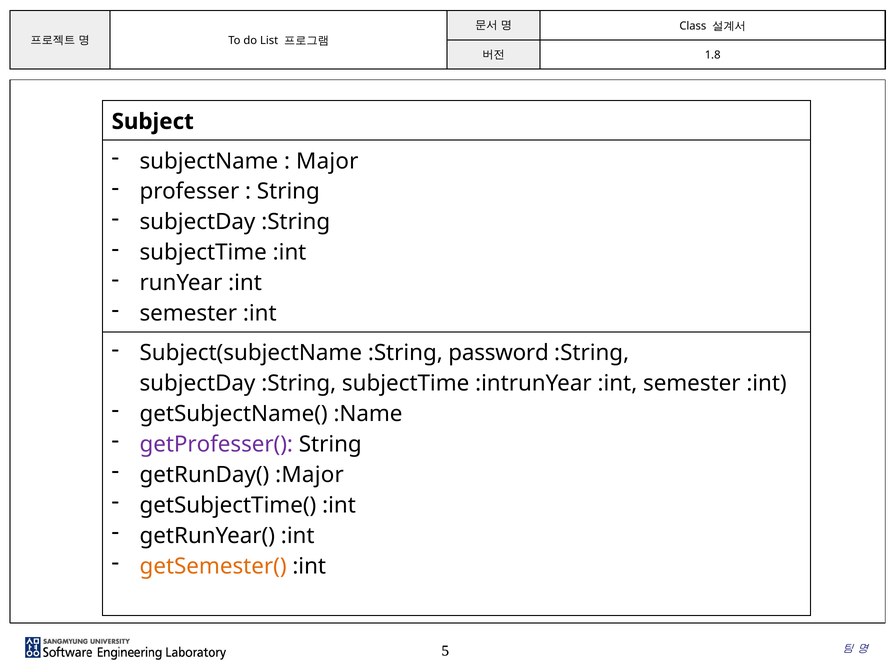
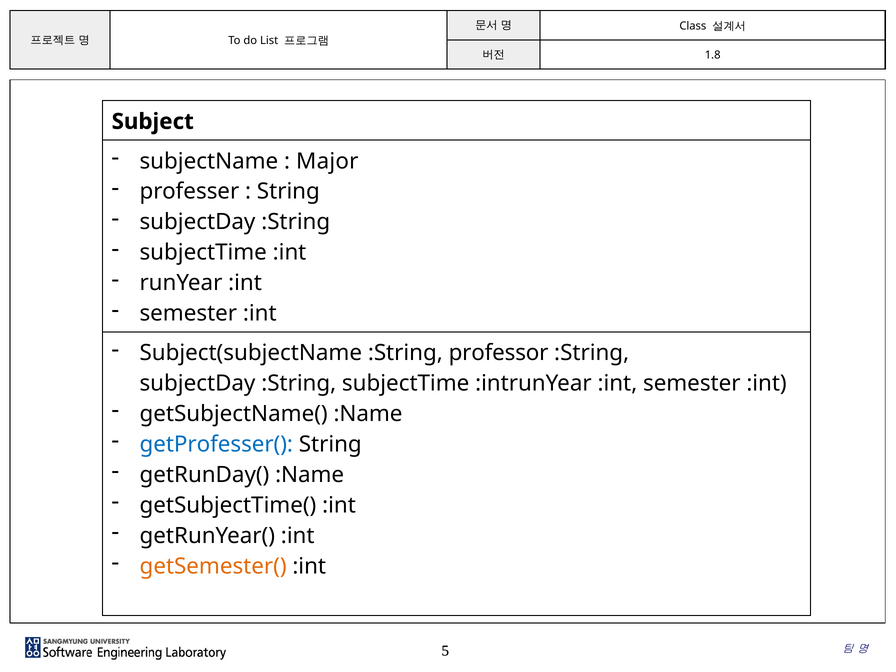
password: password -> professor
getProfesser( colour: purple -> blue
getRunDay( :Major: :Major -> :Name
